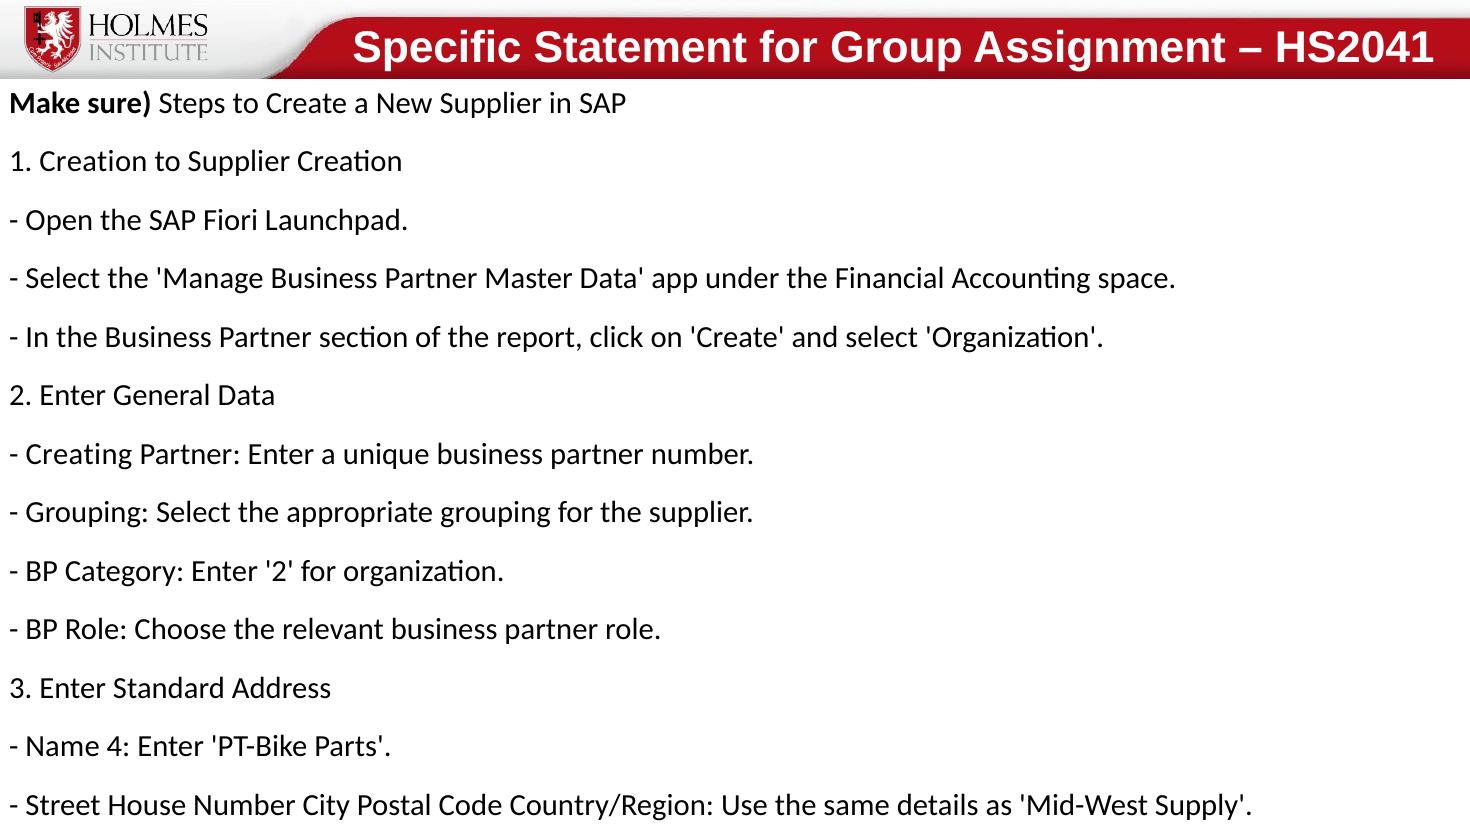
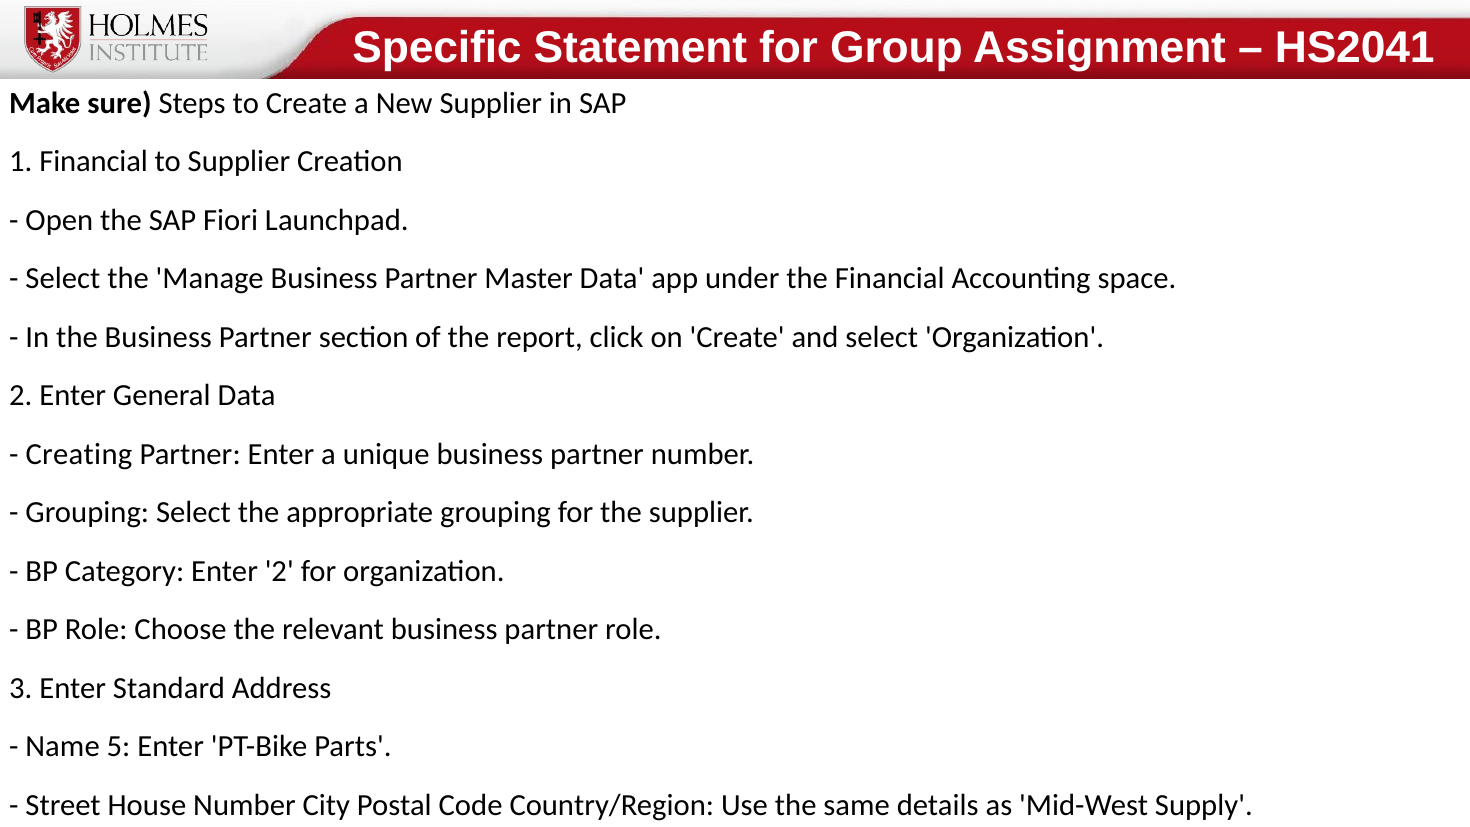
1 Creation: Creation -> Financial
Name 4: 4 -> 5
